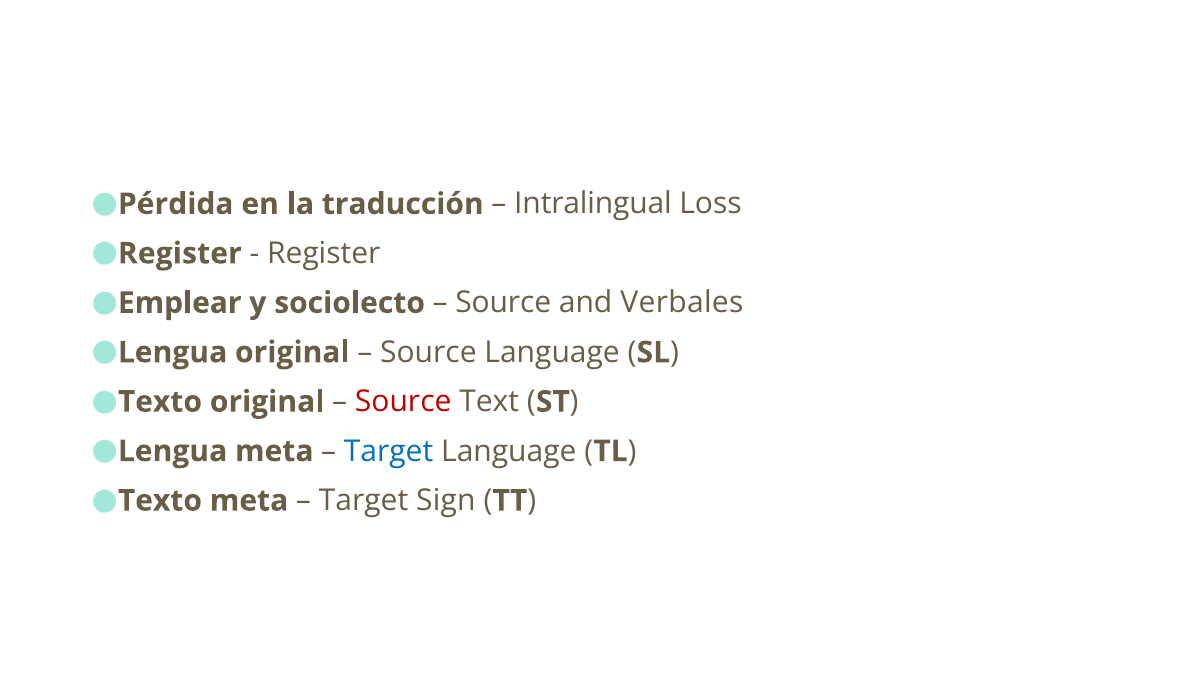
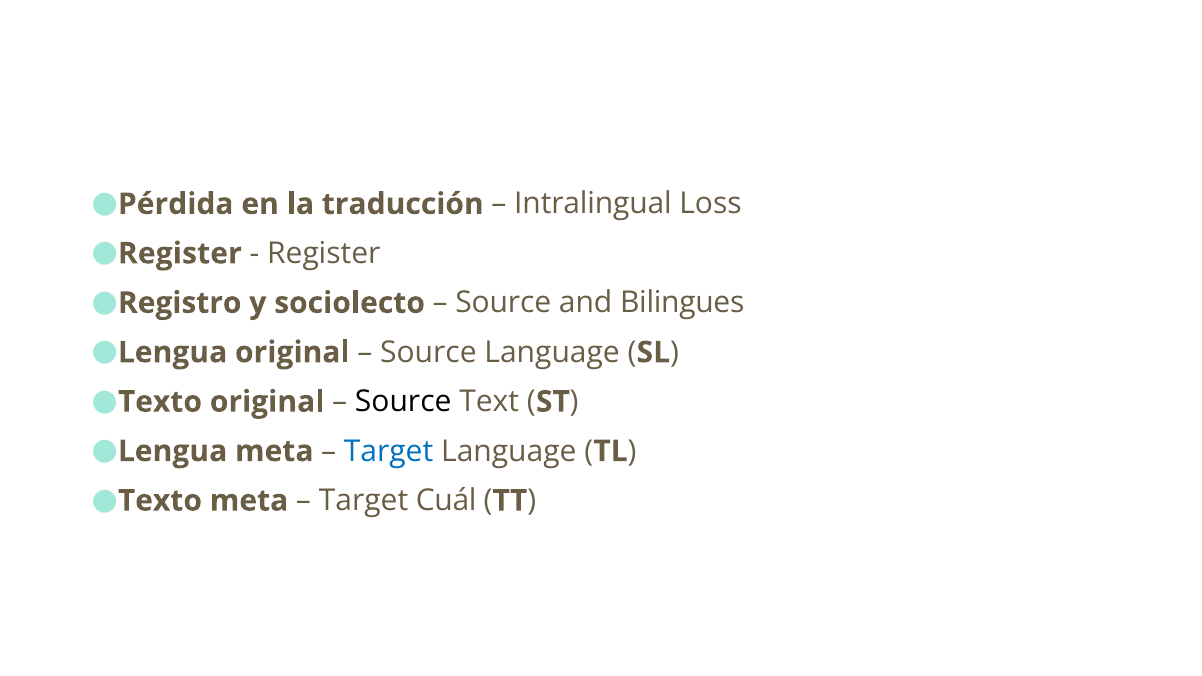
Emplear: Emplear -> Registro
Verbales: Verbales -> Bilingues
Source at (403, 402) colour: red -> black
Sign: Sign -> Cuál
